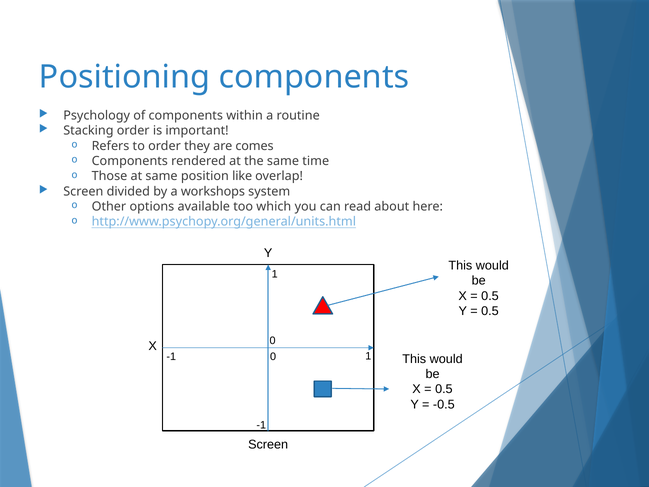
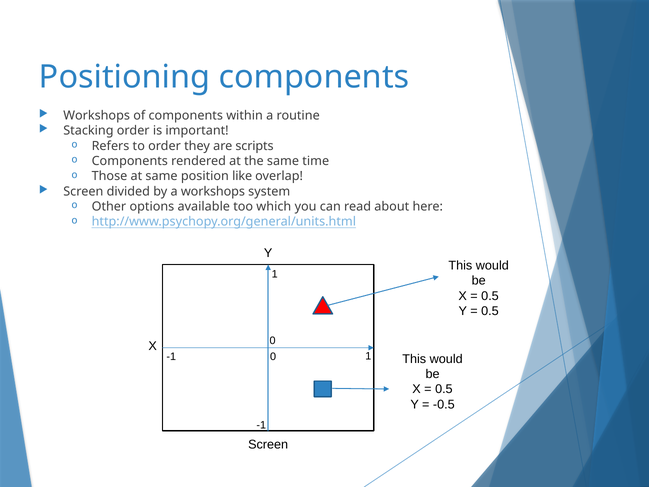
Psychology at (97, 116): Psychology -> Workshops
comes: comes -> scripts
